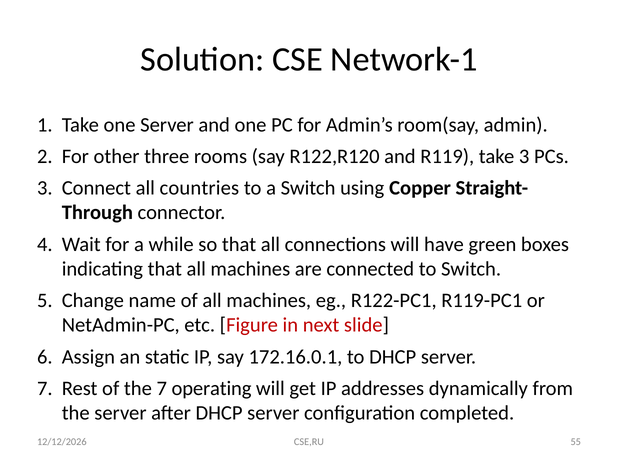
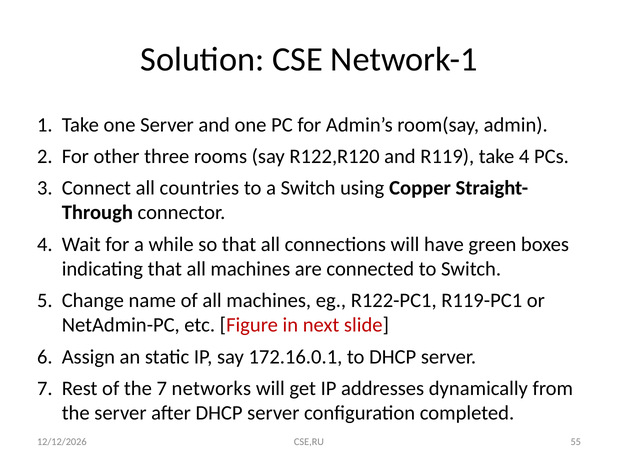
take 3: 3 -> 4
operating: operating -> networks
